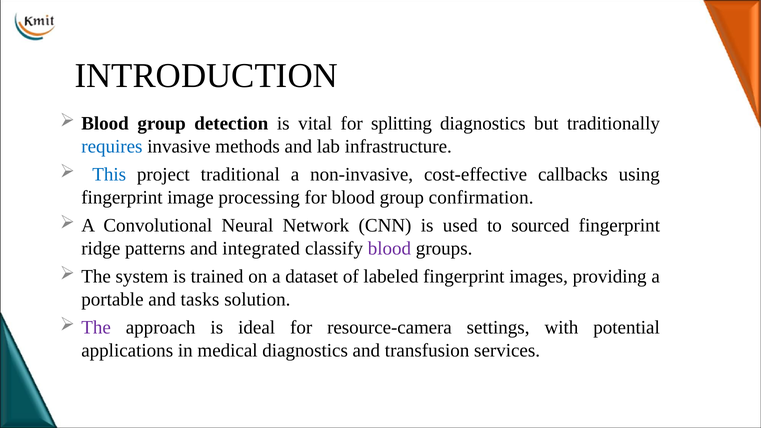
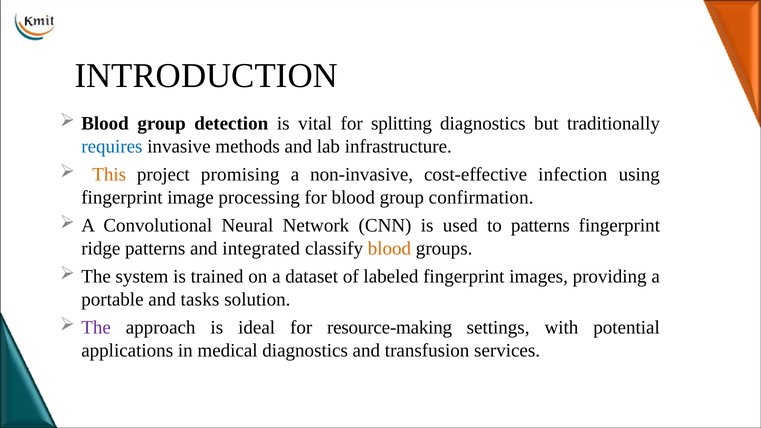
This colour: blue -> orange
traditional: traditional -> promising
callbacks: callbacks -> infection
to sourced: sourced -> patterns
blood at (389, 249) colour: purple -> orange
resource-camera: resource-camera -> resource-making
